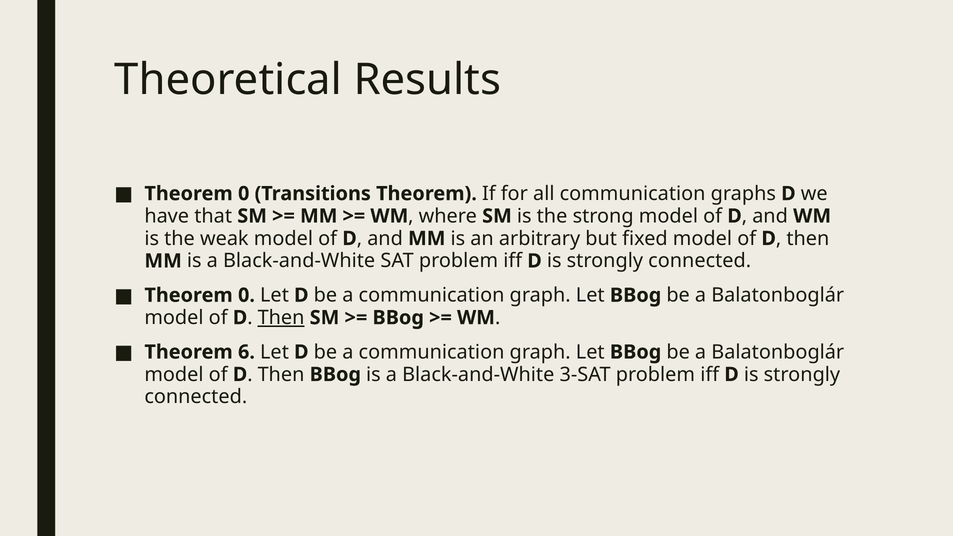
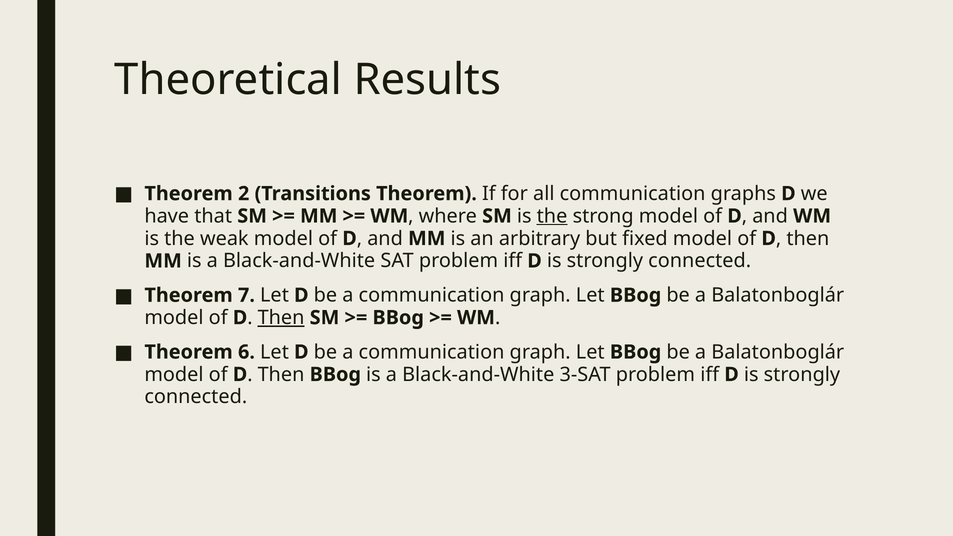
0 at (244, 194): 0 -> 2
the at (552, 216) underline: none -> present
0 at (246, 295): 0 -> 7
